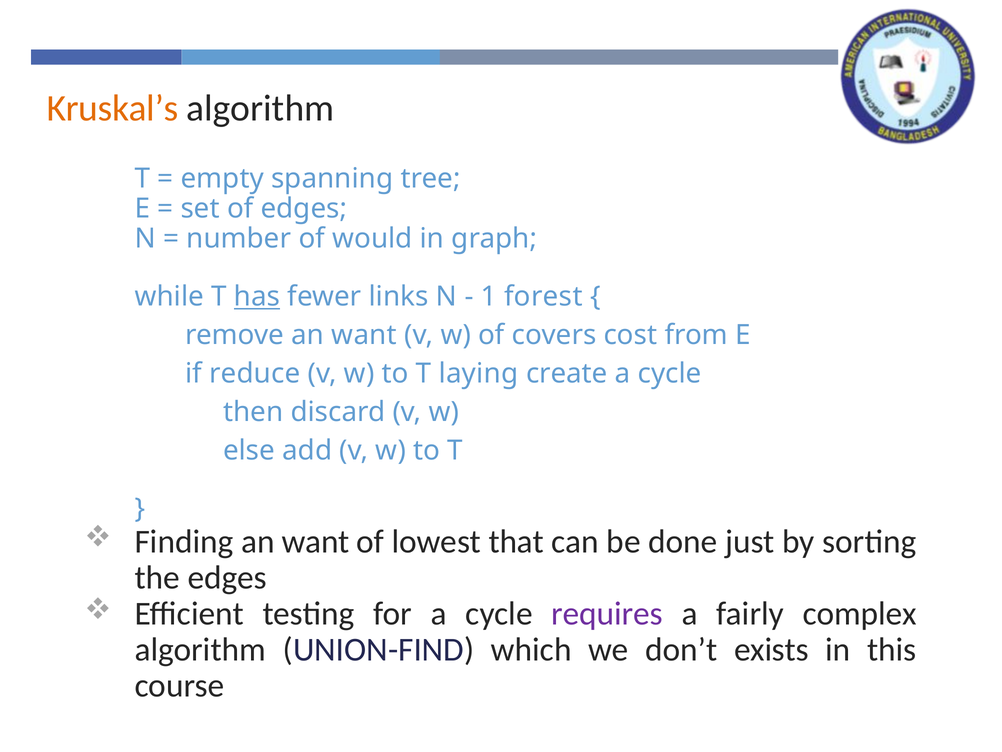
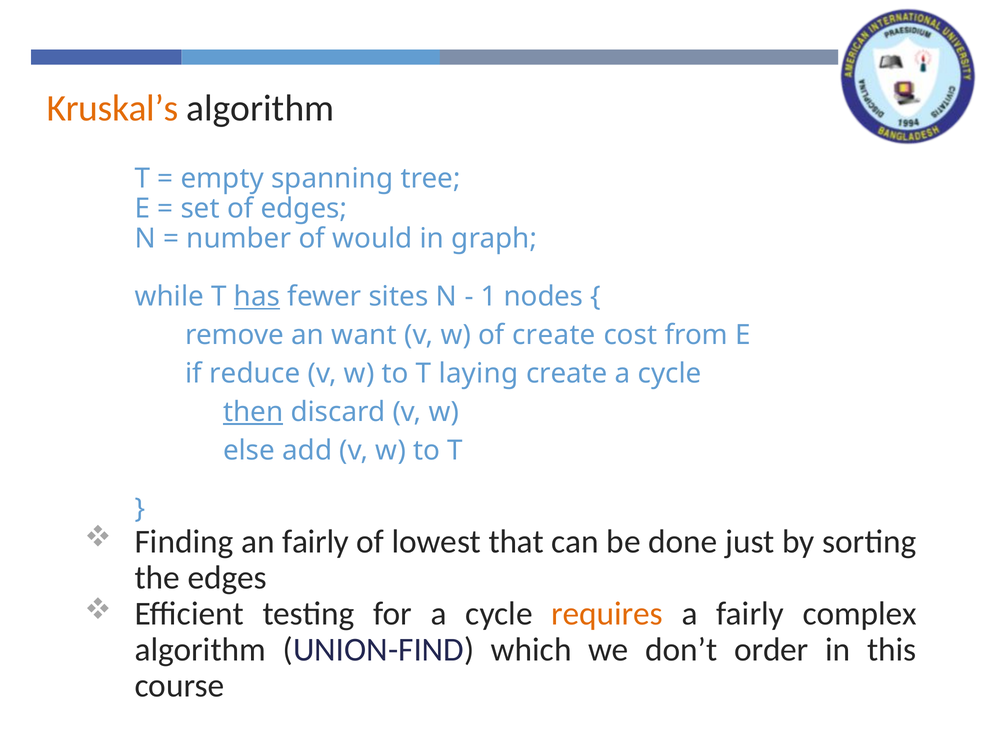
links: links -> sites
forest: forest -> nodes
of covers: covers -> create
then underline: none -> present
Finding an want: want -> fairly
requires colour: purple -> orange
exists: exists -> order
